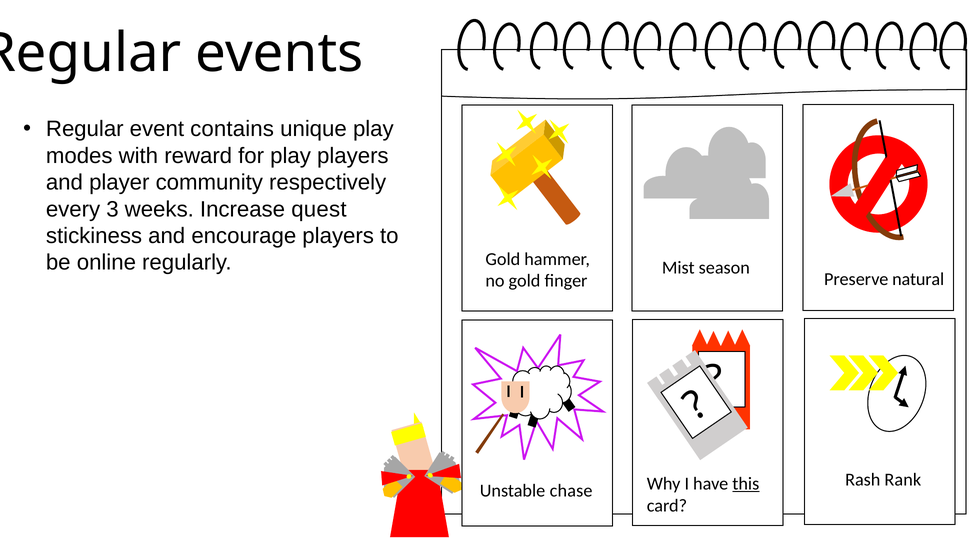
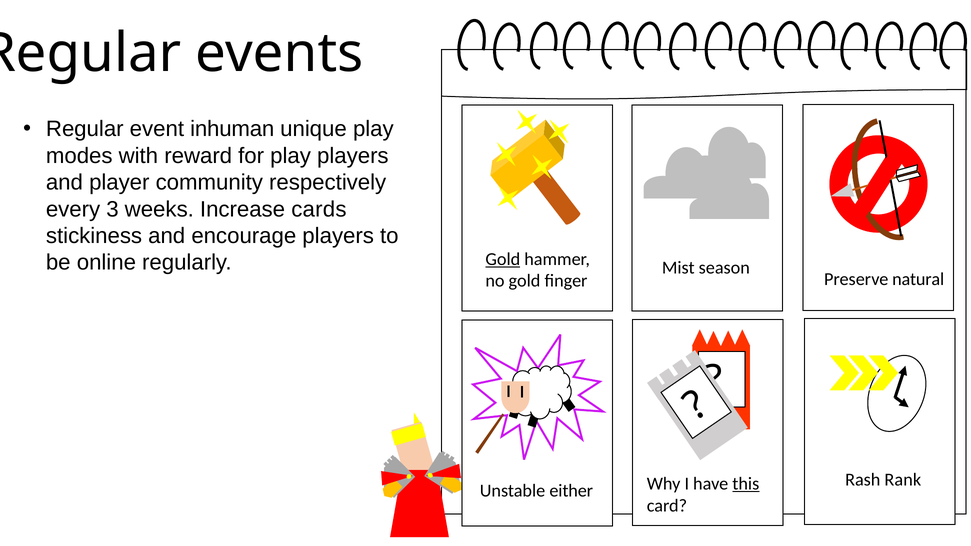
contains: contains -> inhuman
quest: quest -> cards
Gold at (503, 259) underline: none -> present
chase: chase -> either
